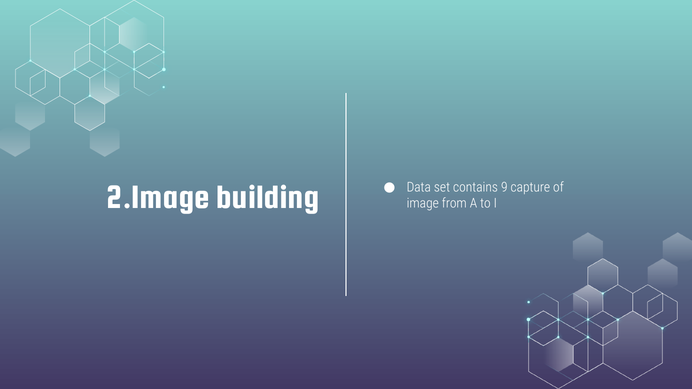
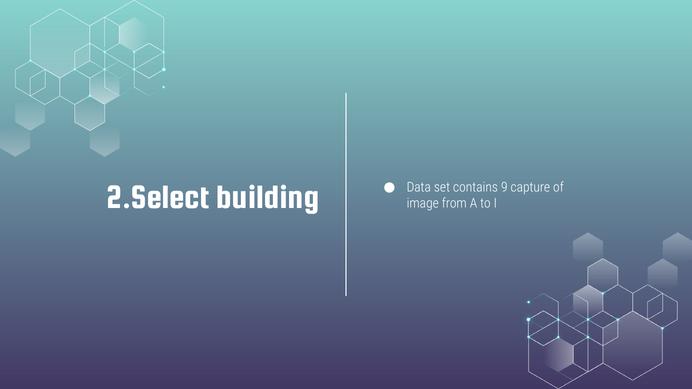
2.Image: 2.Image -> 2.Select
